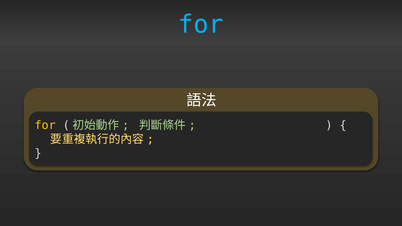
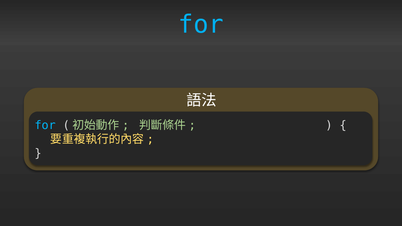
for at (45, 125) colour: yellow -> light blue
